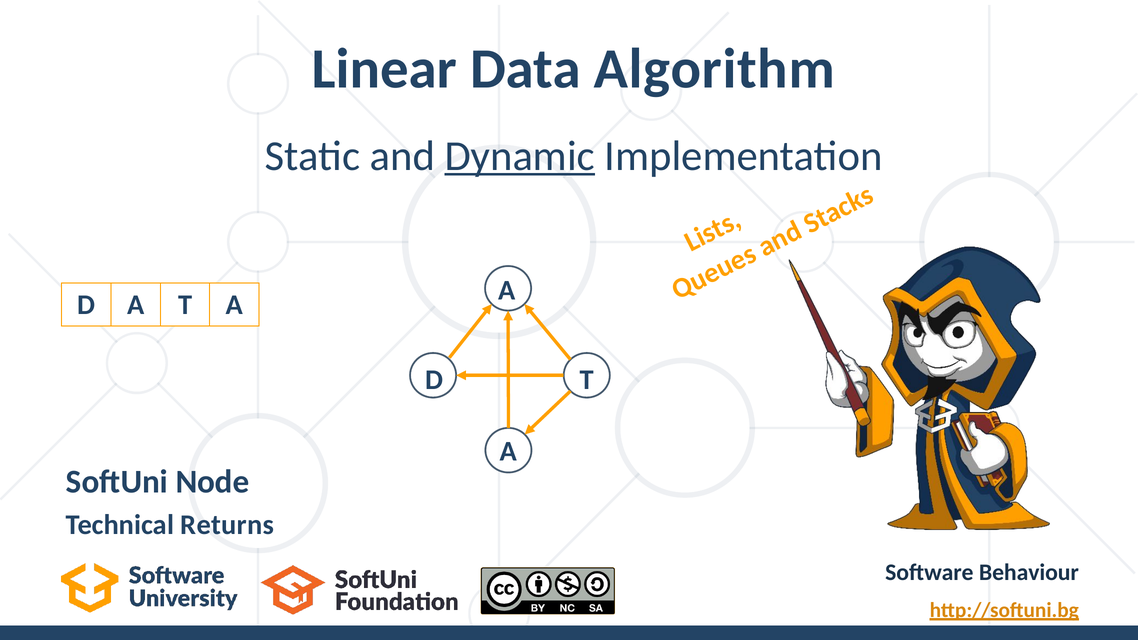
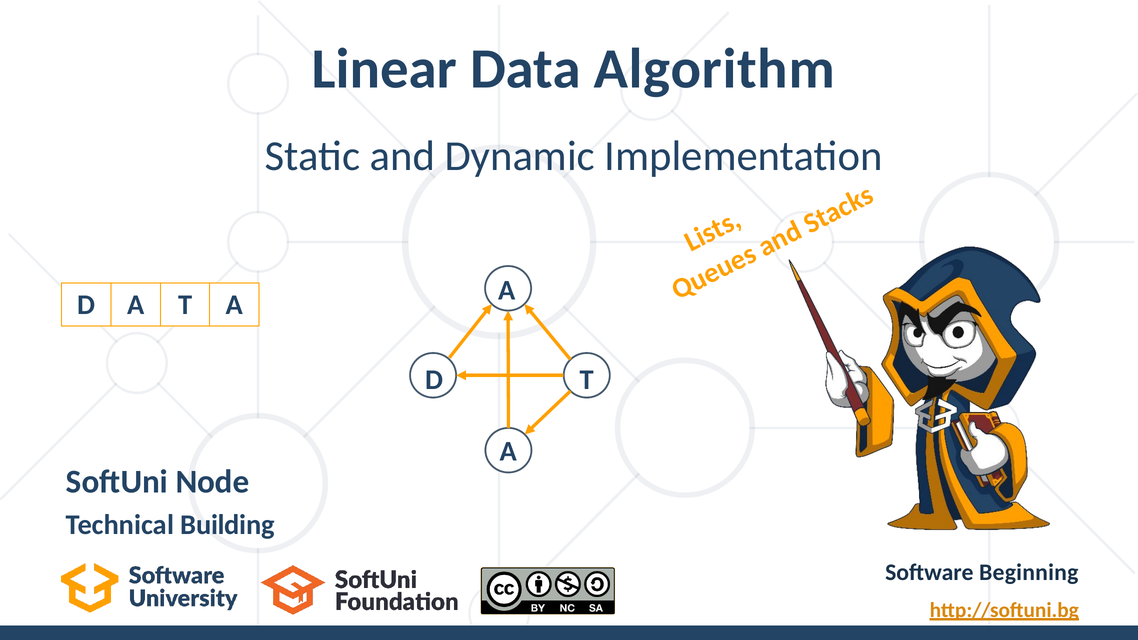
Dynamic underline: present -> none
Returns: Returns -> Building
Behaviour: Behaviour -> Beginning
